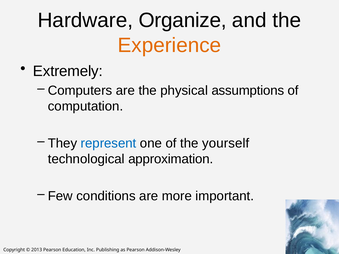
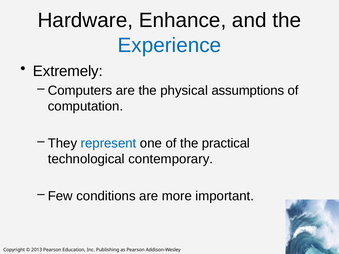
Organize: Organize -> Enhance
Experience colour: orange -> blue
yourself: yourself -> practical
approximation: approximation -> contemporary
